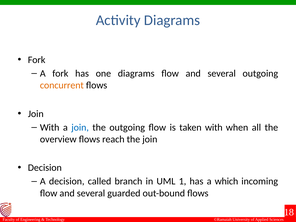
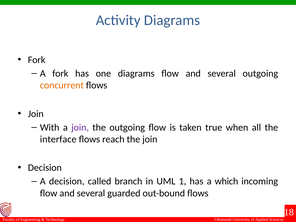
join at (80, 127) colour: blue -> purple
taken with: with -> true
overview: overview -> interface
